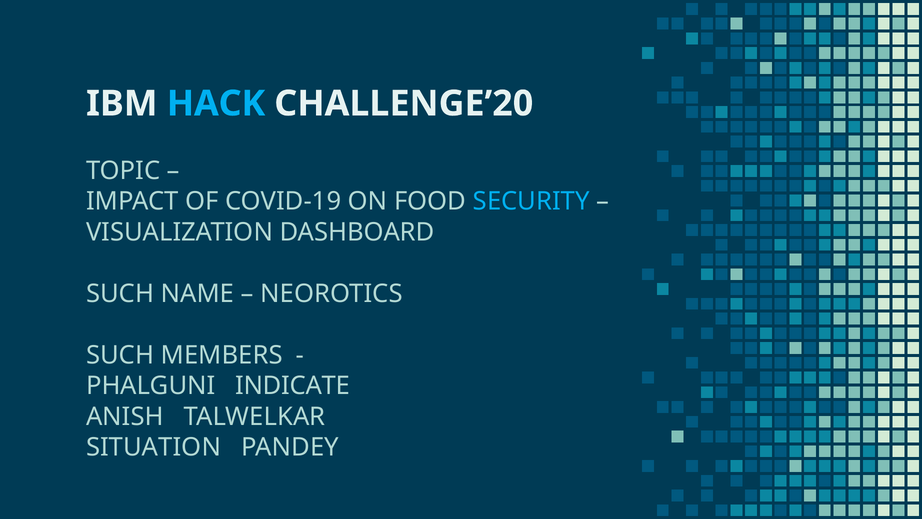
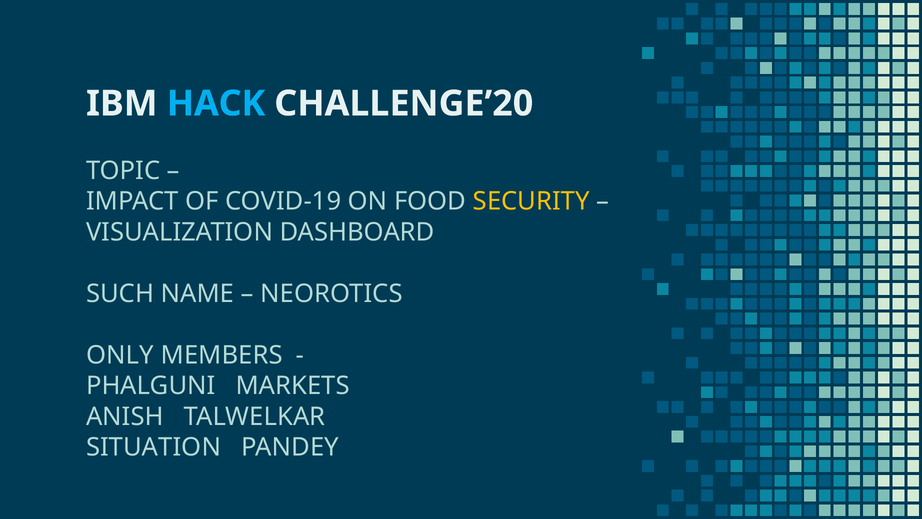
SECURITY colour: light blue -> yellow
SUCH at (120, 355): SUCH -> ONLY
INDICATE: INDICATE -> MARKETS
